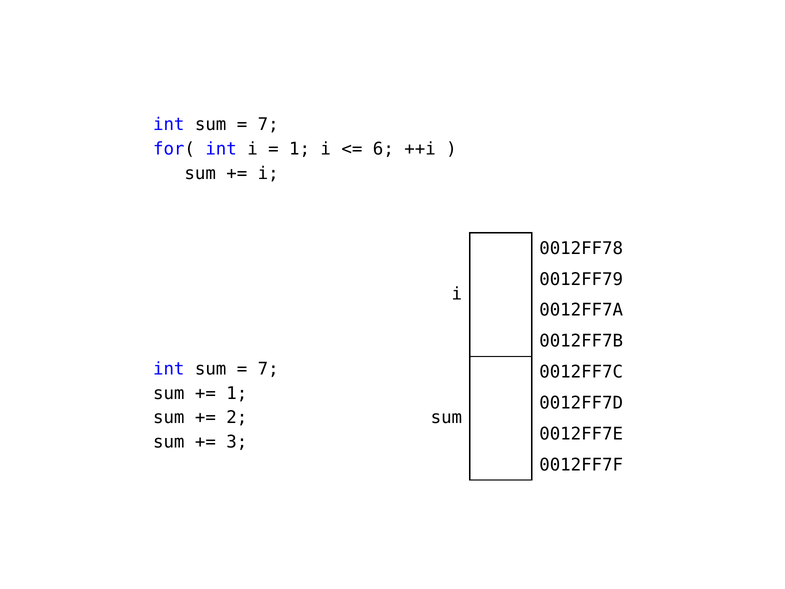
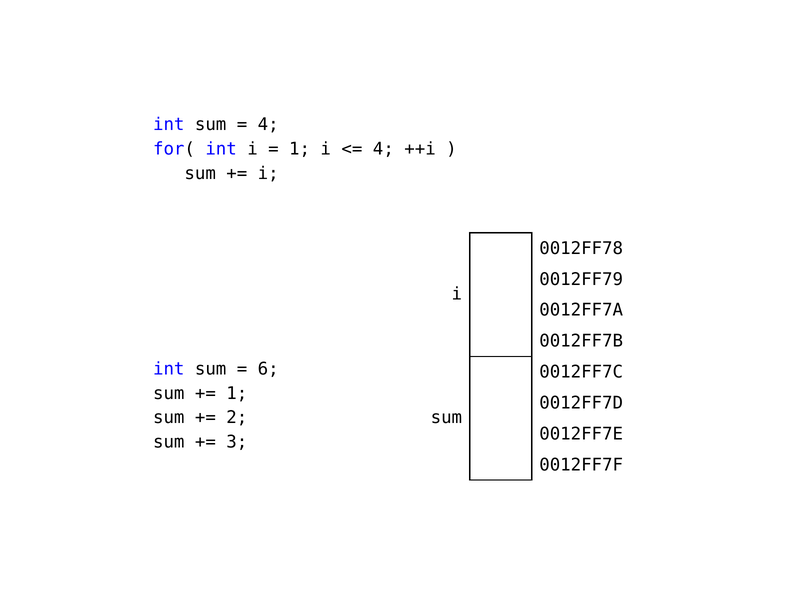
7 at (268, 125): 7 -> 4
6 at (383, 149): 6 -> 4
7 at (268, 369): 7 -> 6
